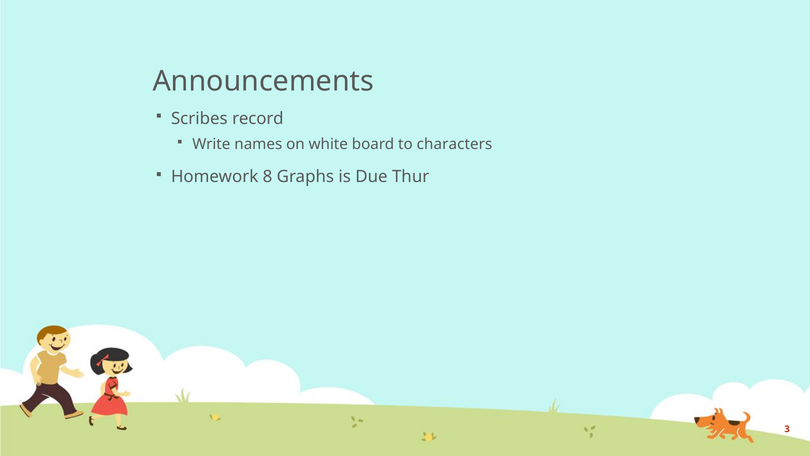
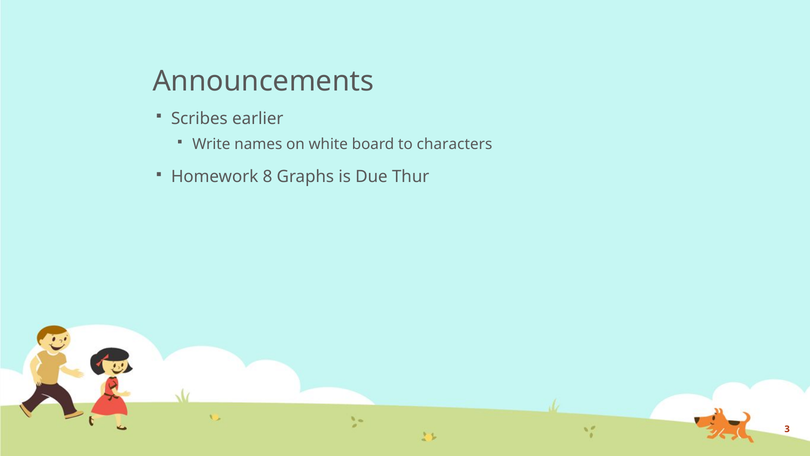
record: record -> earlier
